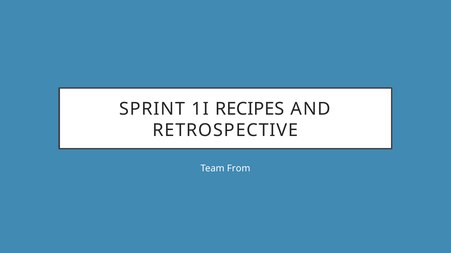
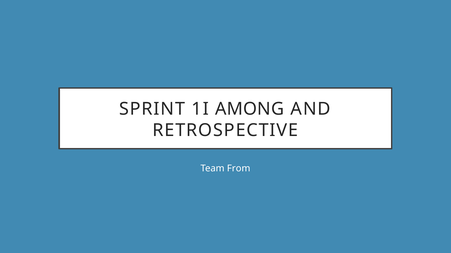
RECIPES: RECIPES -> AMONG
